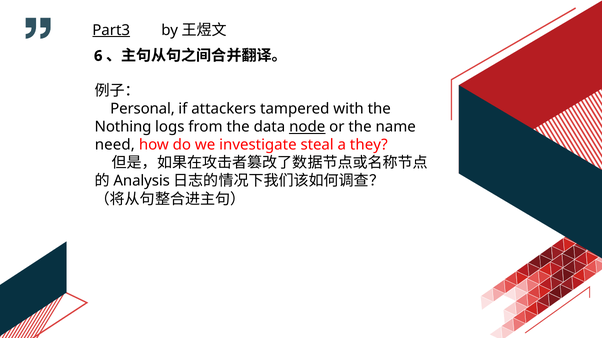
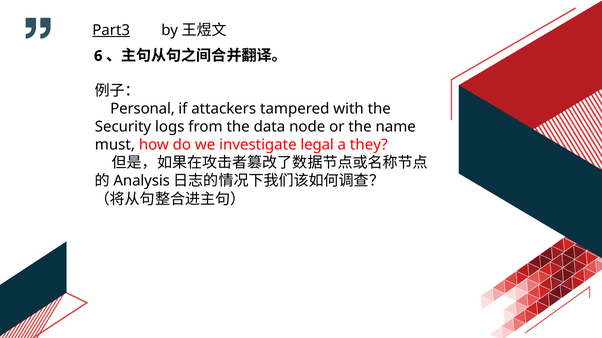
Nothing: Nothing -> Security
node underline: present -> none
need: need -> must
steal: steal -> legal
